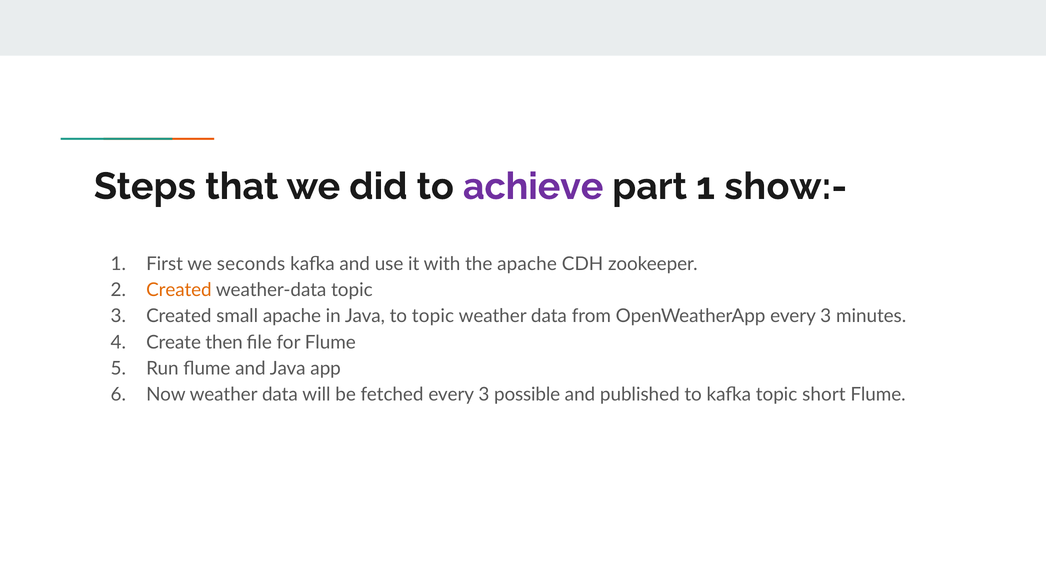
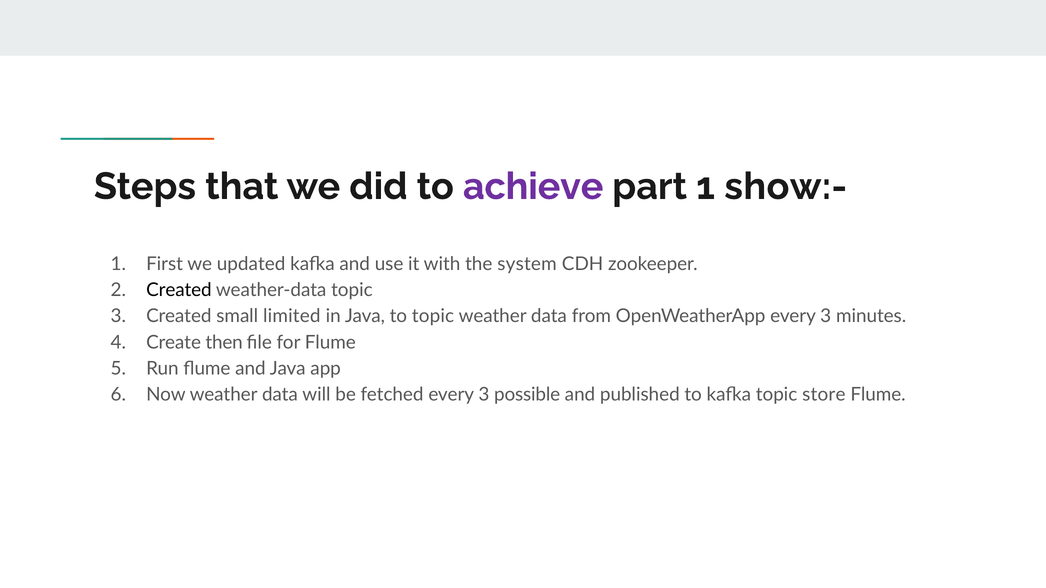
seconds: seconds -> updated
the apache: apache -> system
Created at (179, 290) colour: orange -> black
small apache: apache -> limited
short: short -> store
